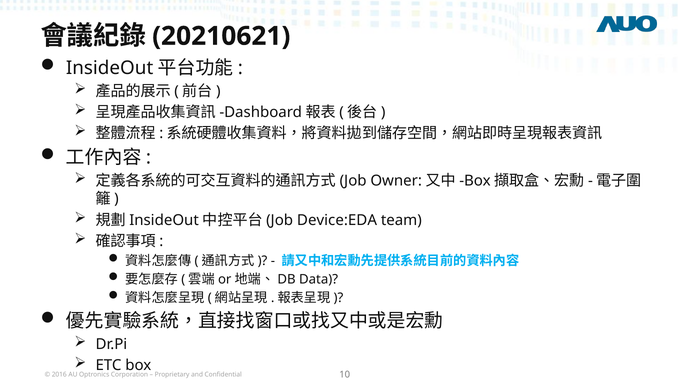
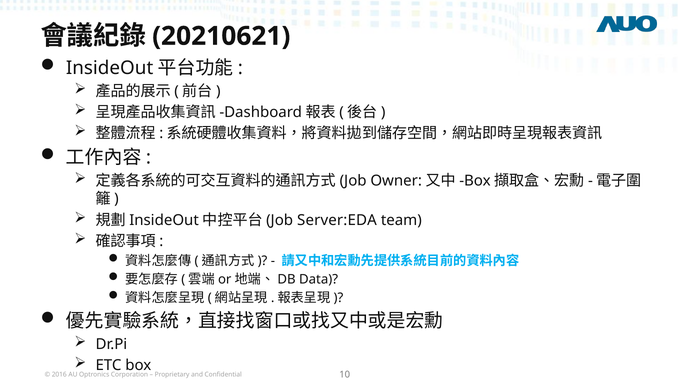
Device:EDA: Device:EDA -> Server:EDA
